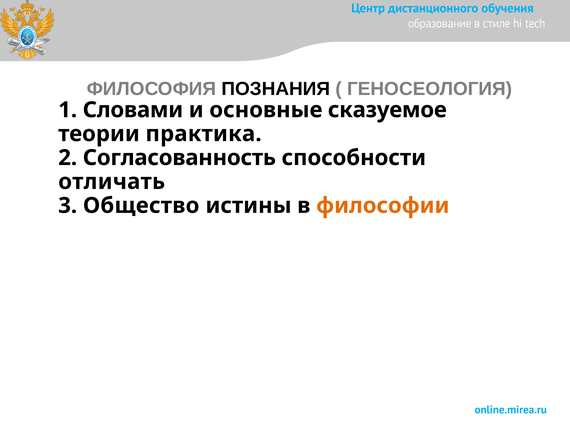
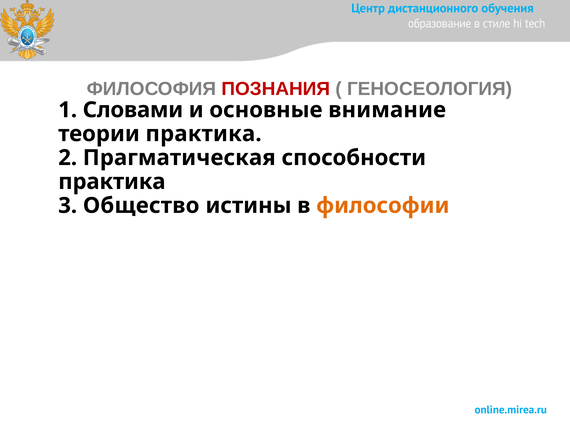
ПОЗНАНИЯ colour: black -> red
сказуемое: сказуемое -> внимание
Согласованность: Согласованность -> Прагматическая
отличать at (112, 182): отличать -> практика
